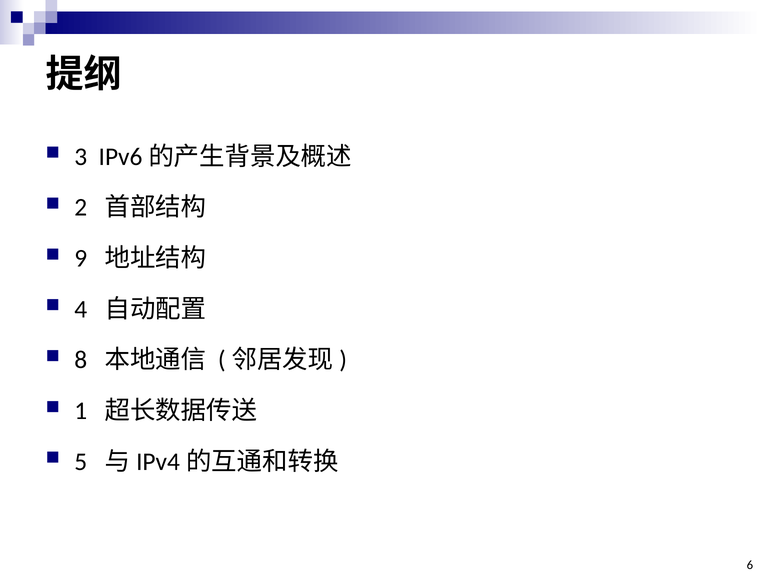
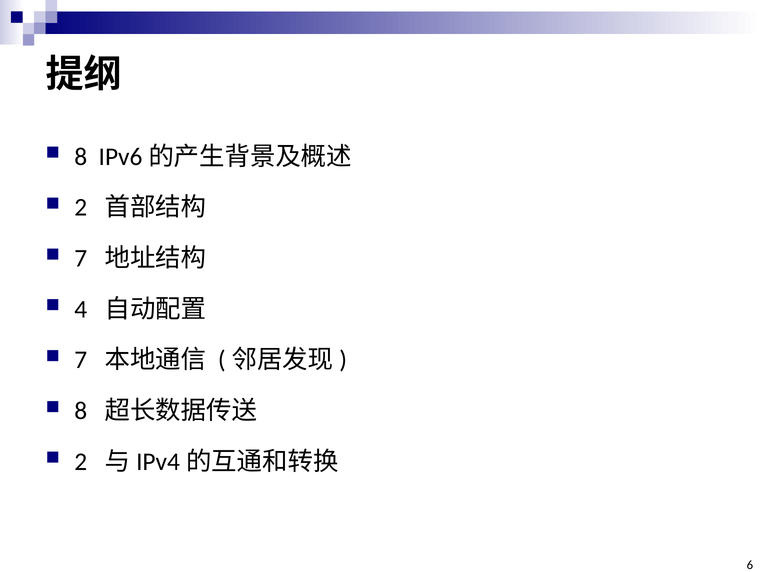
3 at (81, 156): 3 -> 8
9 at (81, 258): 9 -> 7
8 at (81, 360): 8 -> 7
1 at (81, 410): 1 -> 8
5 at (81, 461): 5 -> 2
